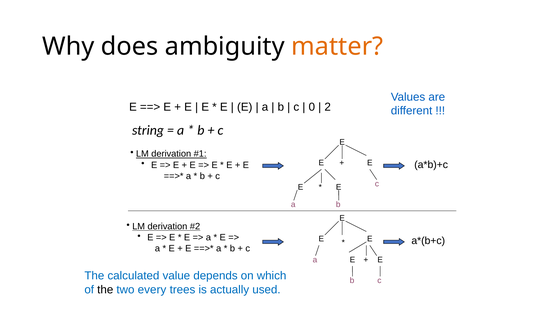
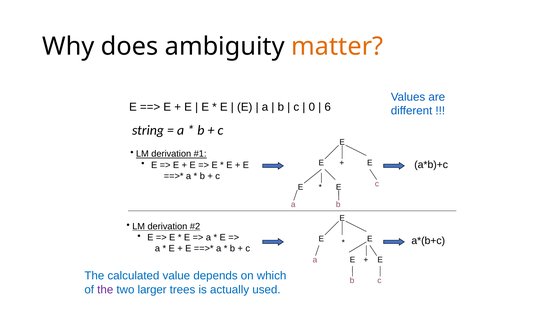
2: 2 -> 6
the at (105, 290) colour: black -> purple
every: every -> larger
